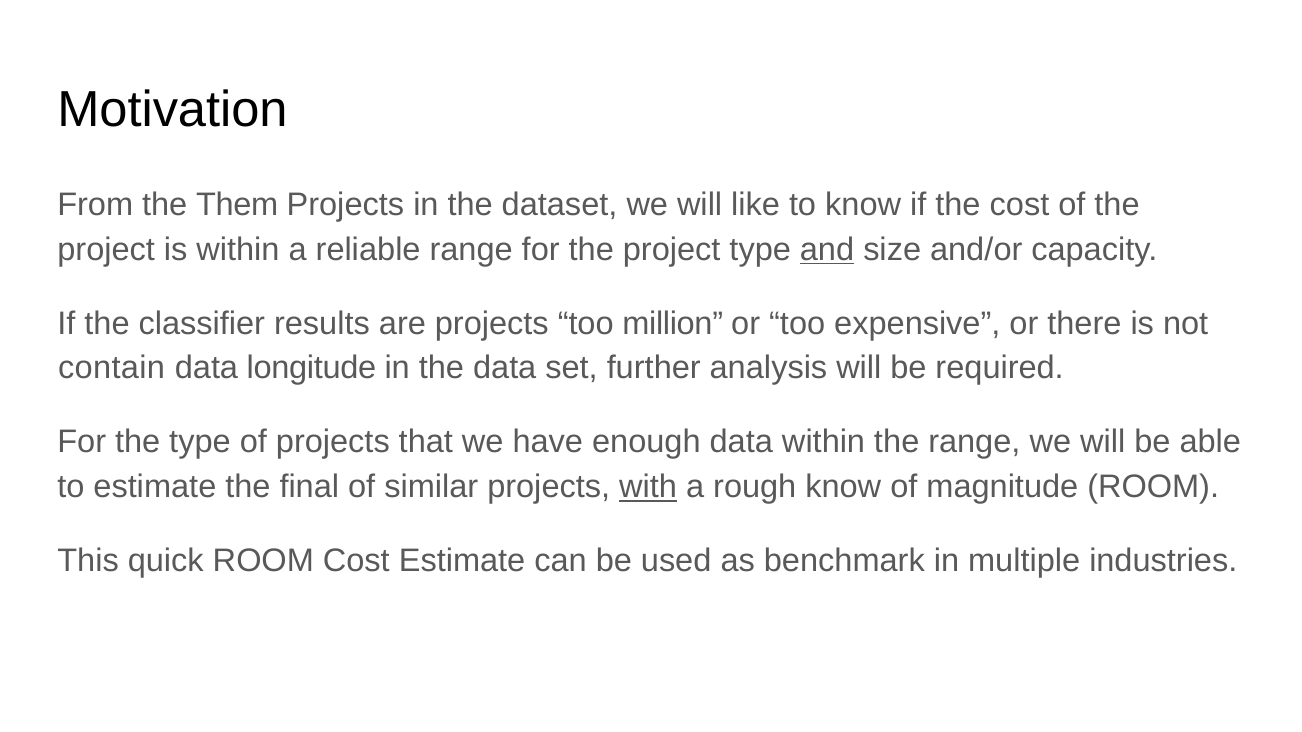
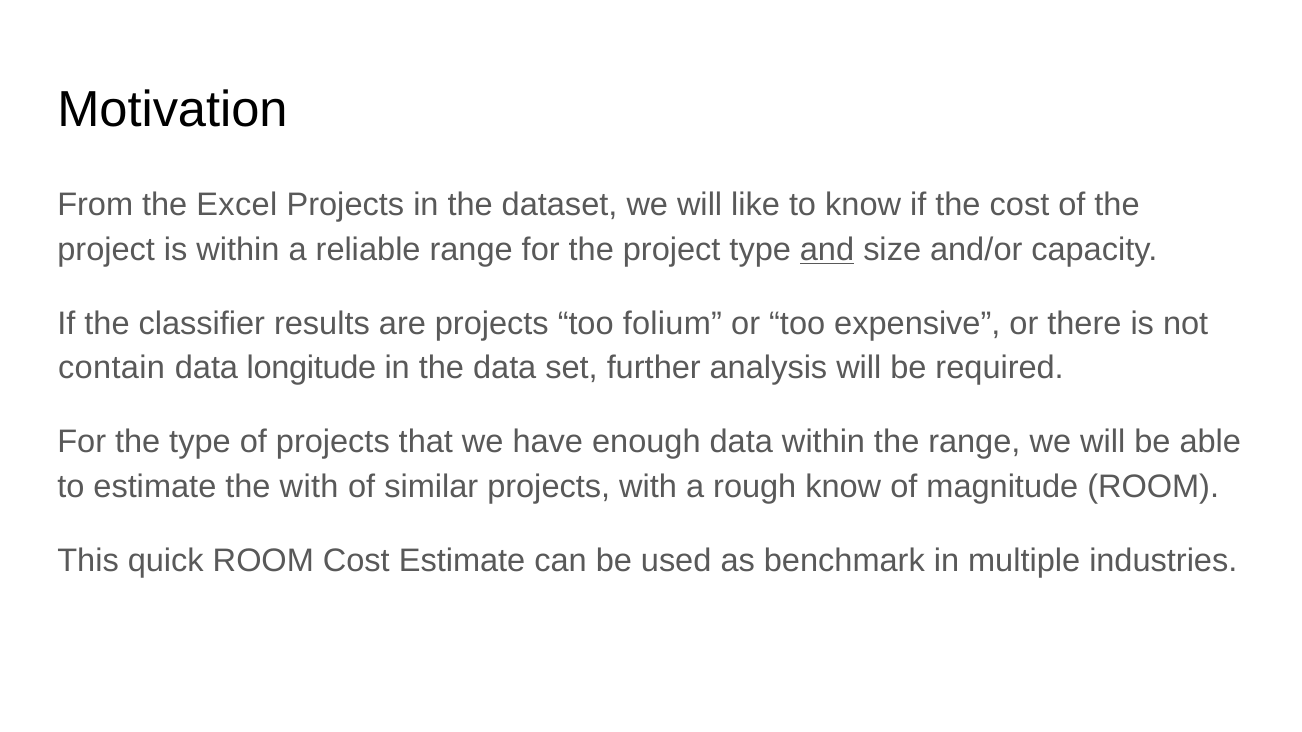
Them: Them -> Excel
million: million -> folium
the final: final -> with
with at (648, 487) underline: present -> none
